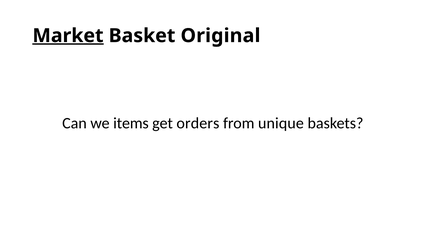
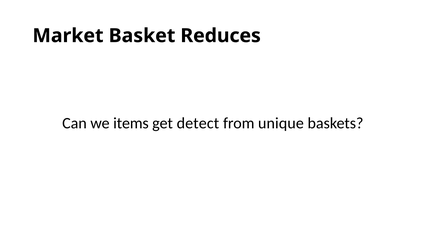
Market underline: present -> none
Original: Original -> Reduces
orders: orders -> detect
